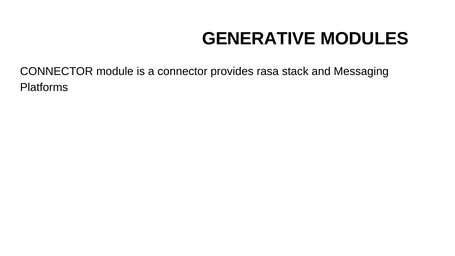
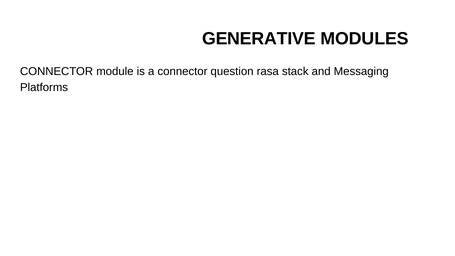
provides: provides -> question
